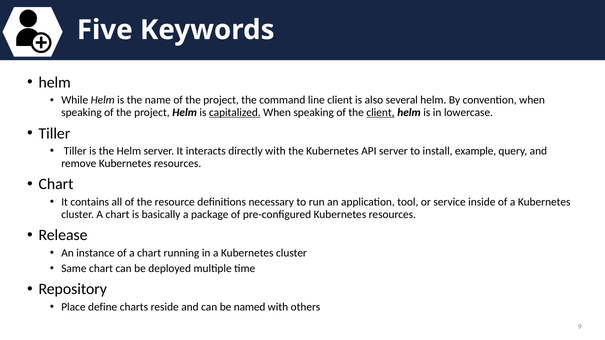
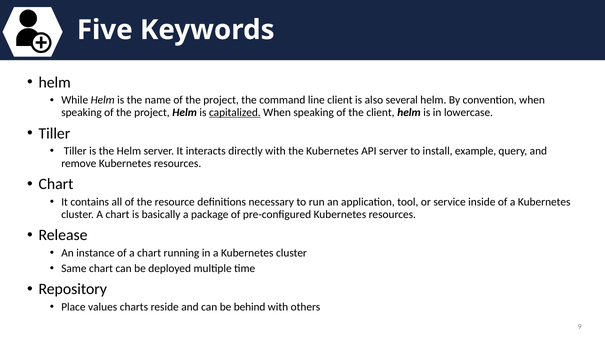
client at (380, 113) underline: present -> none
define: define -> values
named: named -> behind
